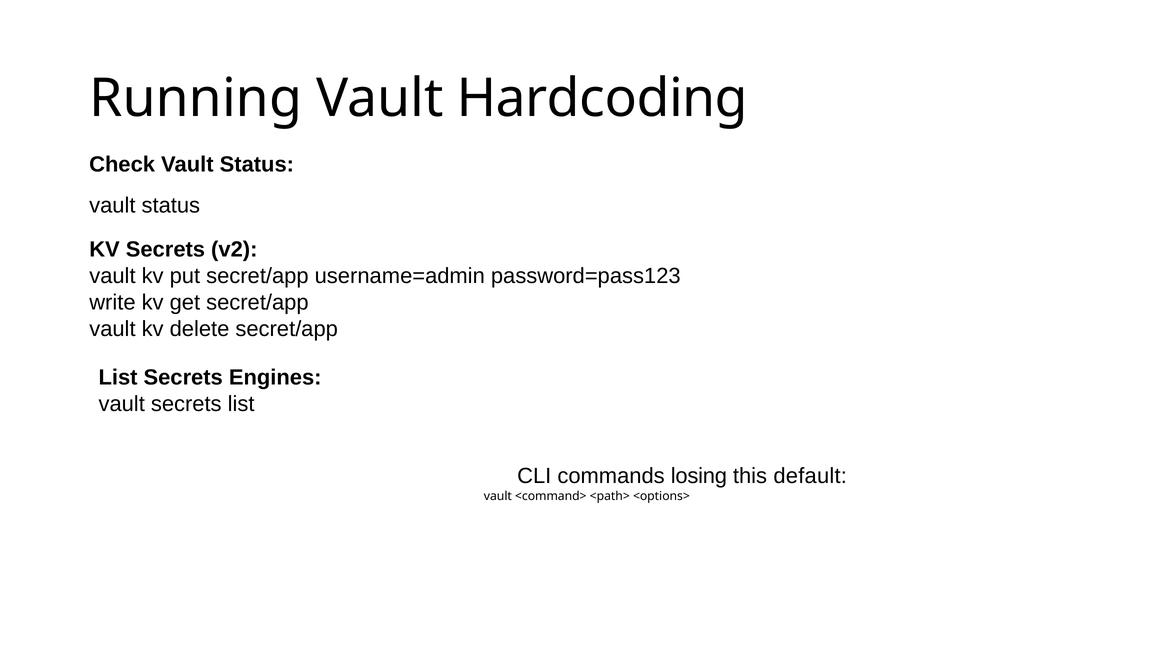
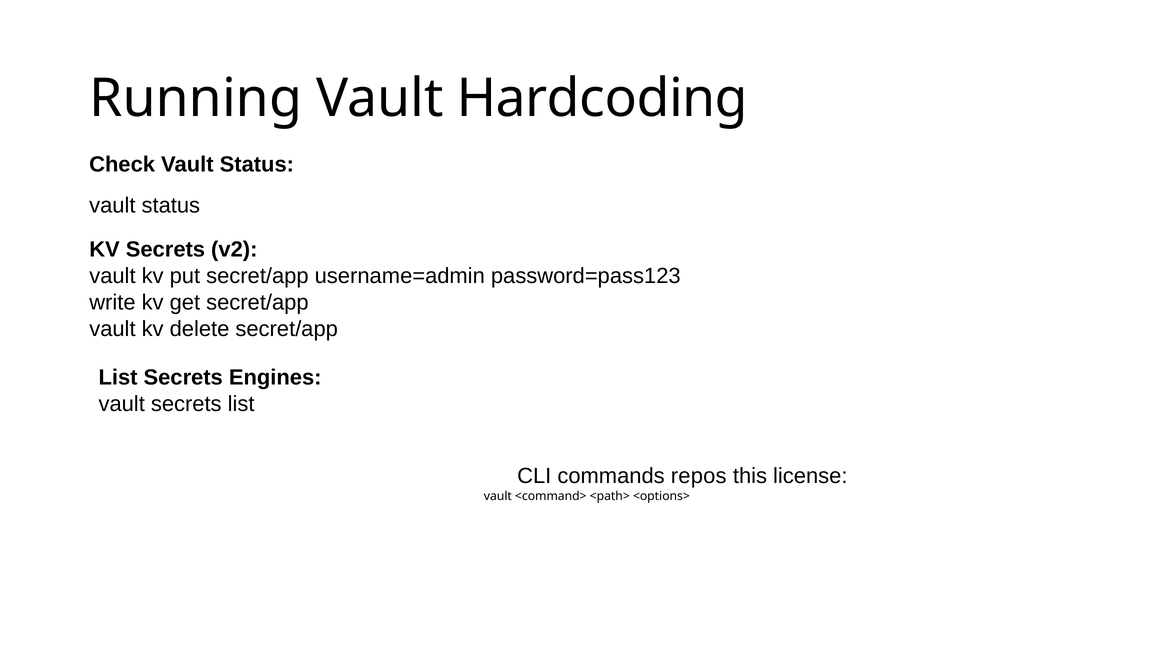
losing: losing -> repos
default: default -> license
